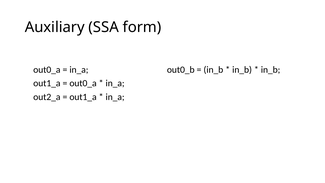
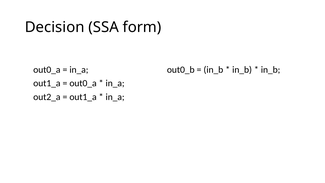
Auxiliary: Auxiliary -> Decision
